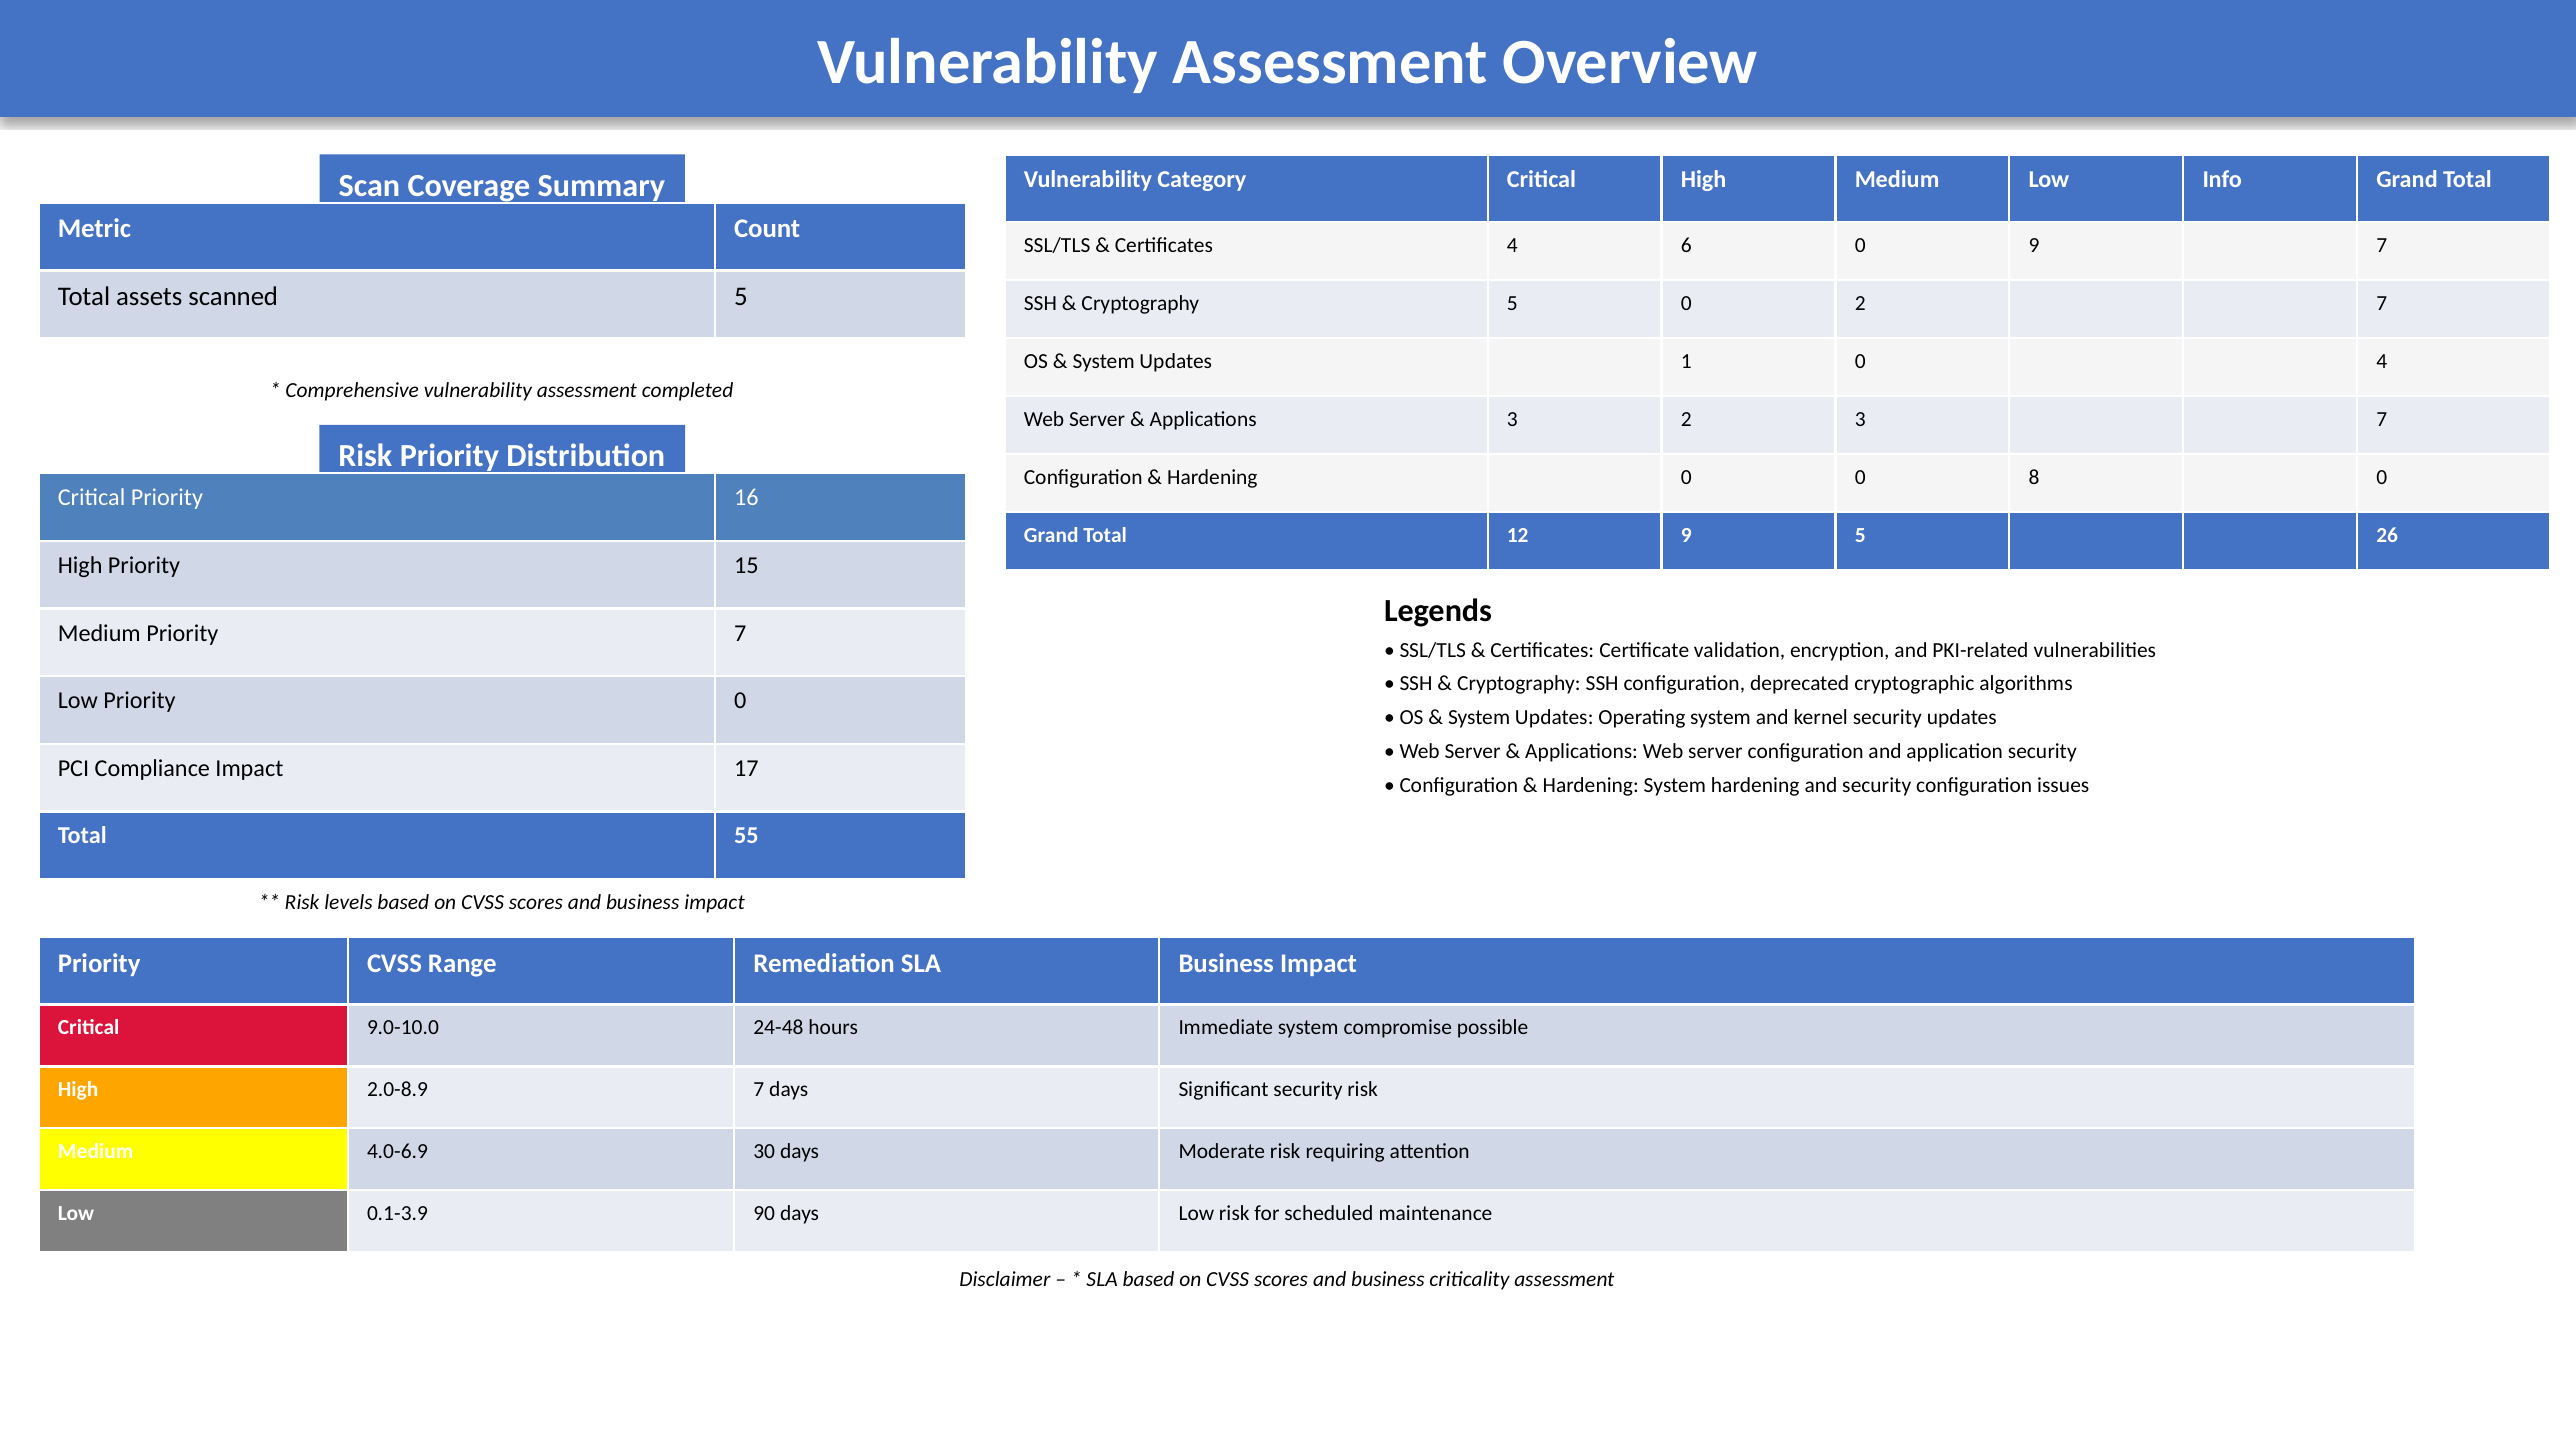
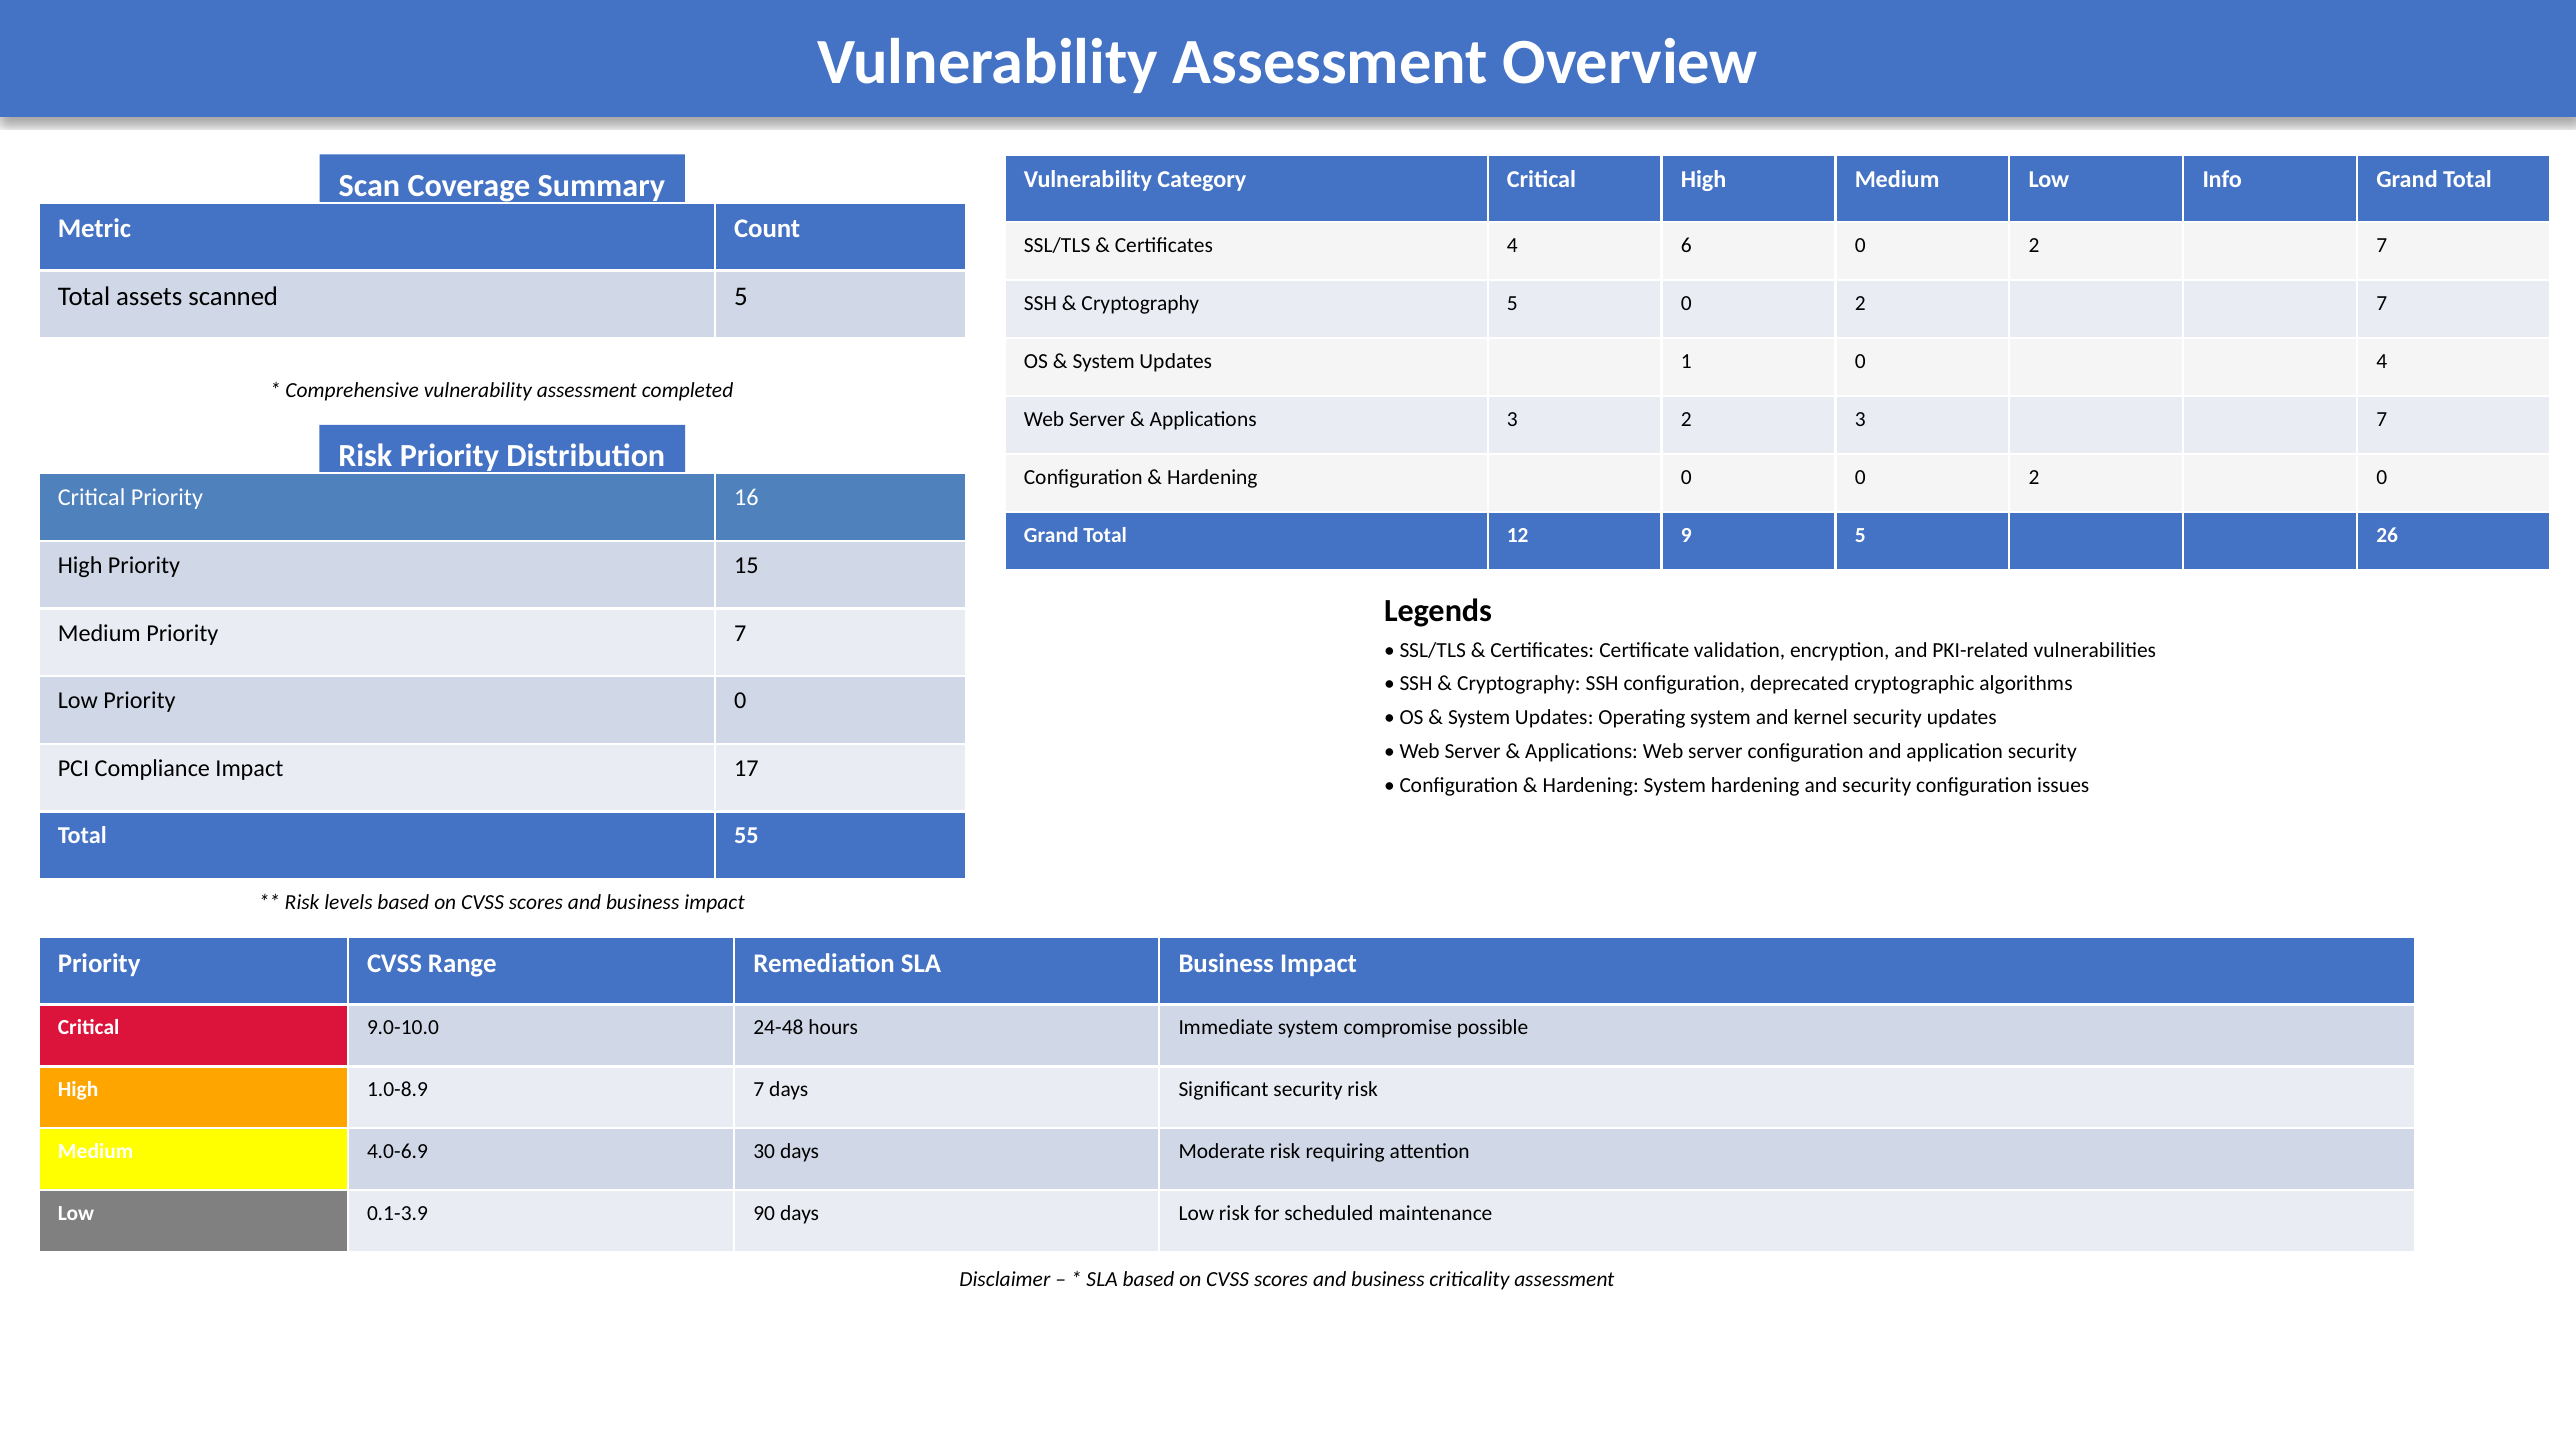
6 0 9: 9 -> 2
0 0 8: 8 -> 2
2.0-8.9: 2.0-8.9 -> 1.0-8.9
